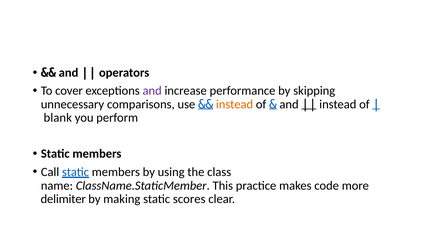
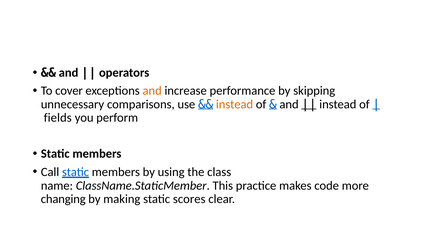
and at (152, 91) colour: purple -> orange
blank: blank -> fields
delimiter: delimiter -> changing
